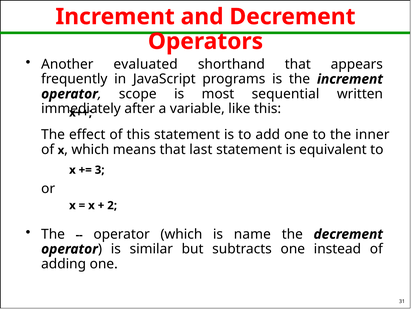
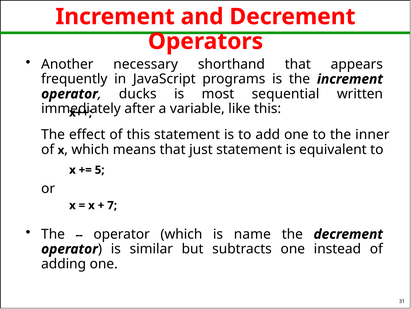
evaluated: evaluated -> necessary
scope: scope -> ducks
last: last -> just
3: 3 -> 5
2: 2 -> 7
